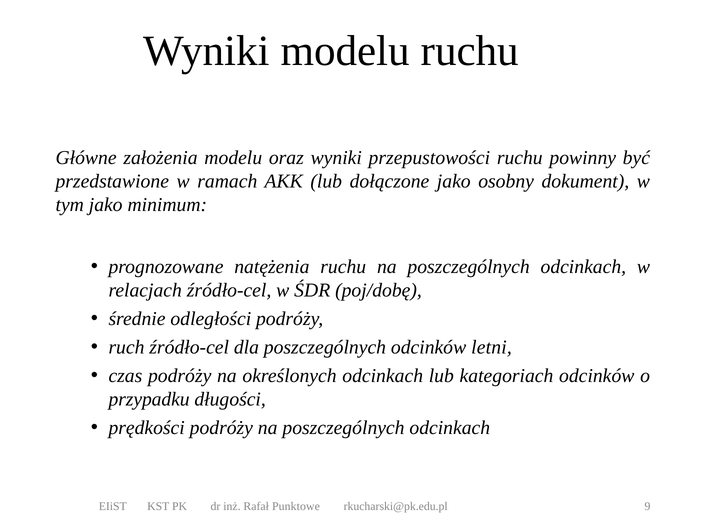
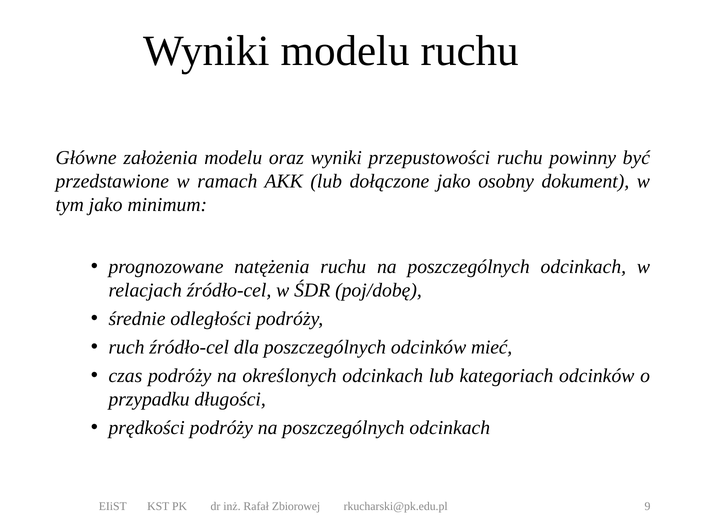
letni: letni -> mieć
Punktowe: Punktowe -> Zbiorowej
